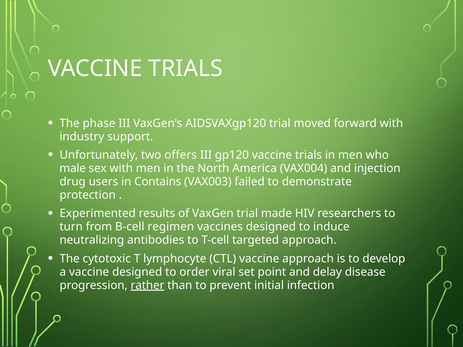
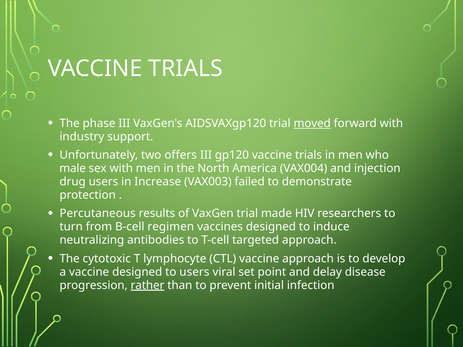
moved underline: none -> present
Contains: Contains -> Increase
Experimented: Experimented -> Percutaneous
to order: order -> users
